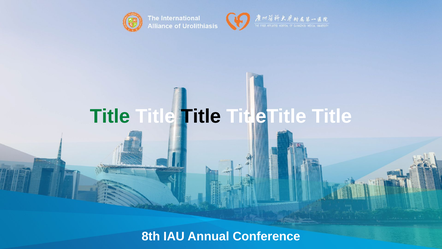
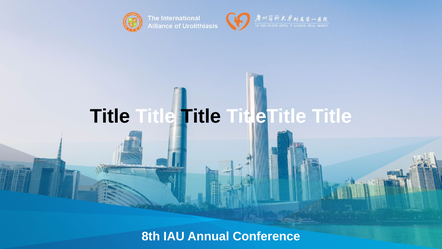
Title at (110, 116) colour: green -> black
